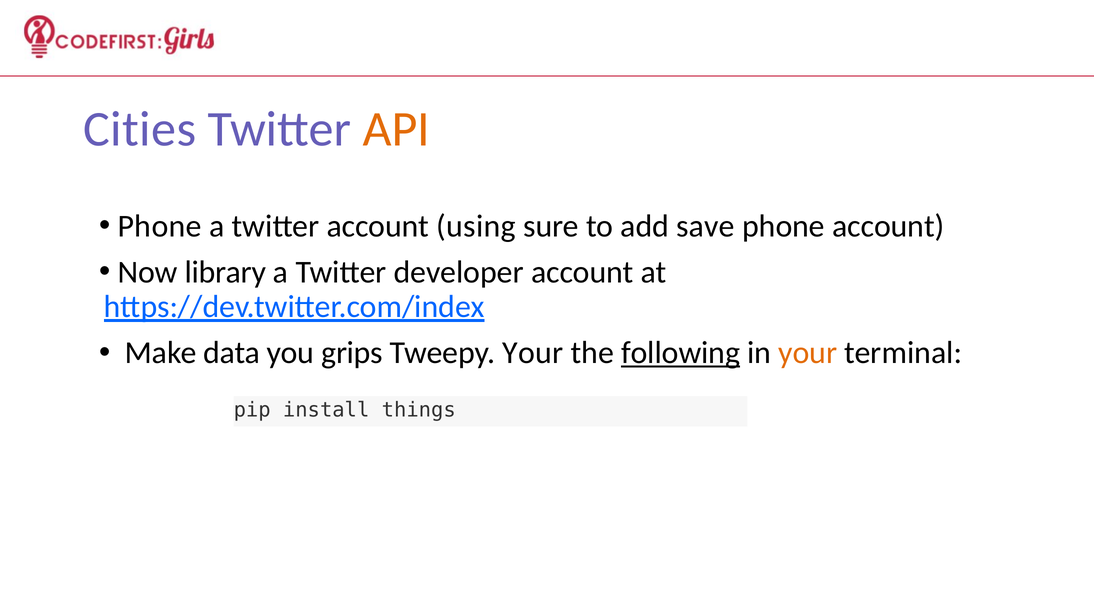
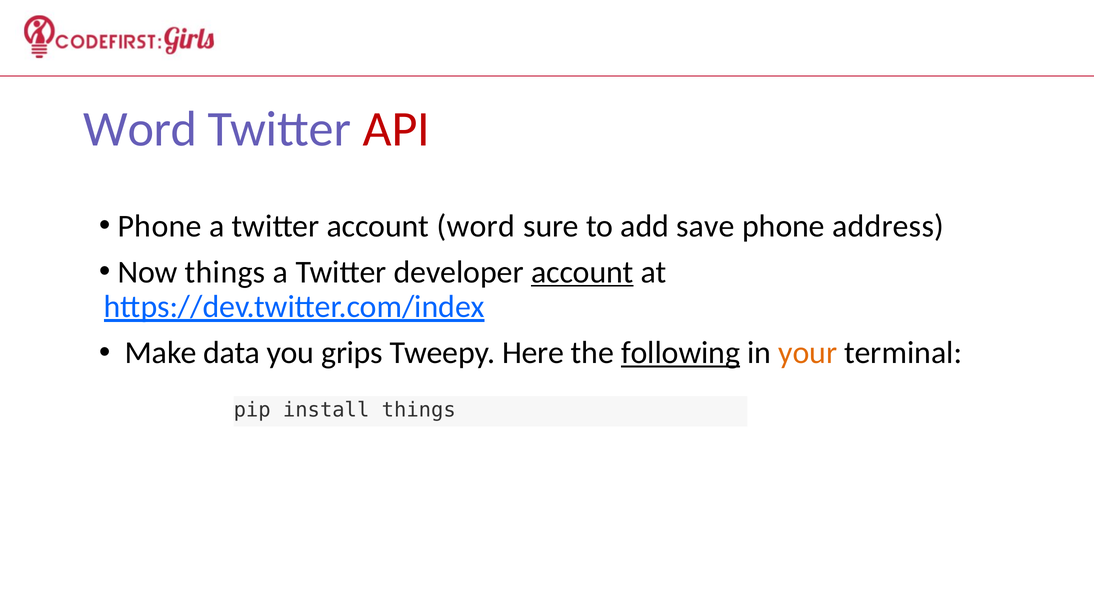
Cities at (140, 129): Cities -> Word
API colour: orange -> red
account using: using -> word
phone account: account -> address
Now library: library -> things
account at (582, 272) underline: none -> present
Tweepy Your: Your -> Here
